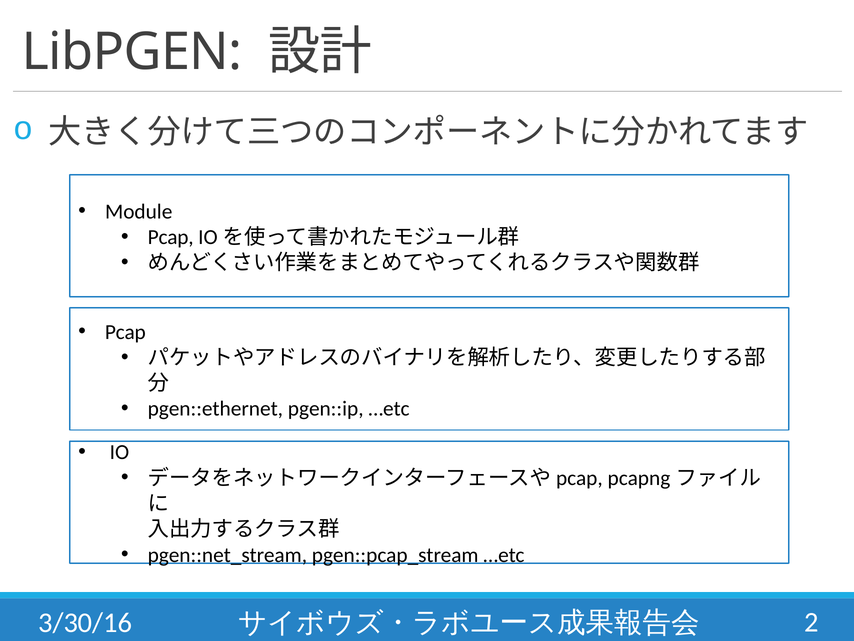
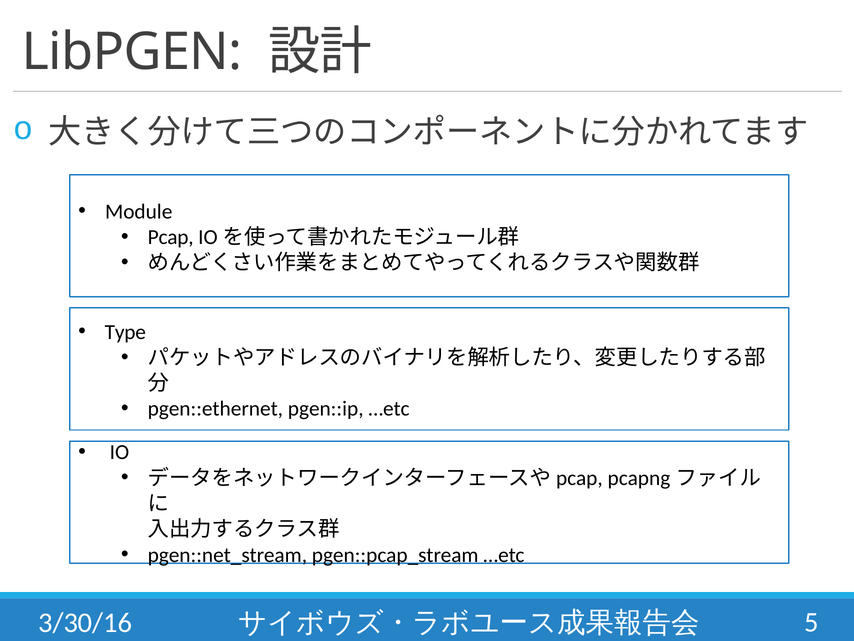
Pcap at (125, 332): Pcap -> Type
2: 2 -> 5
